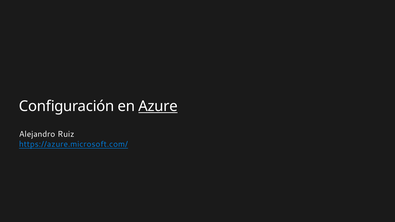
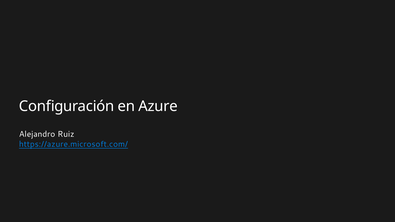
Azure underline: present -> none
